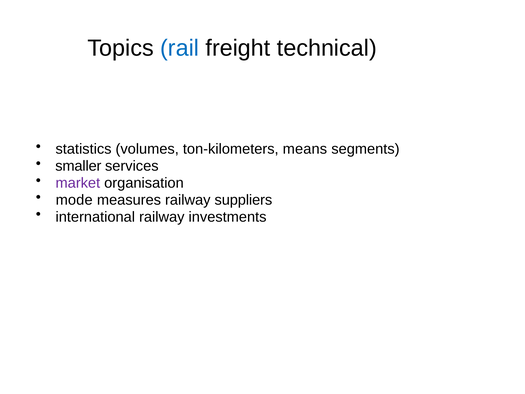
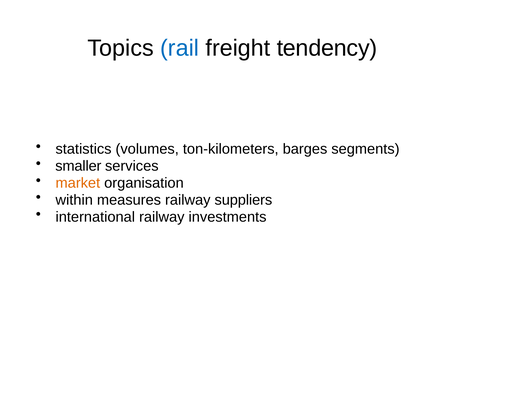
technical: technical -> tendency
means: means -> barges
market colour: purple -> orange
mode: mode -> within
